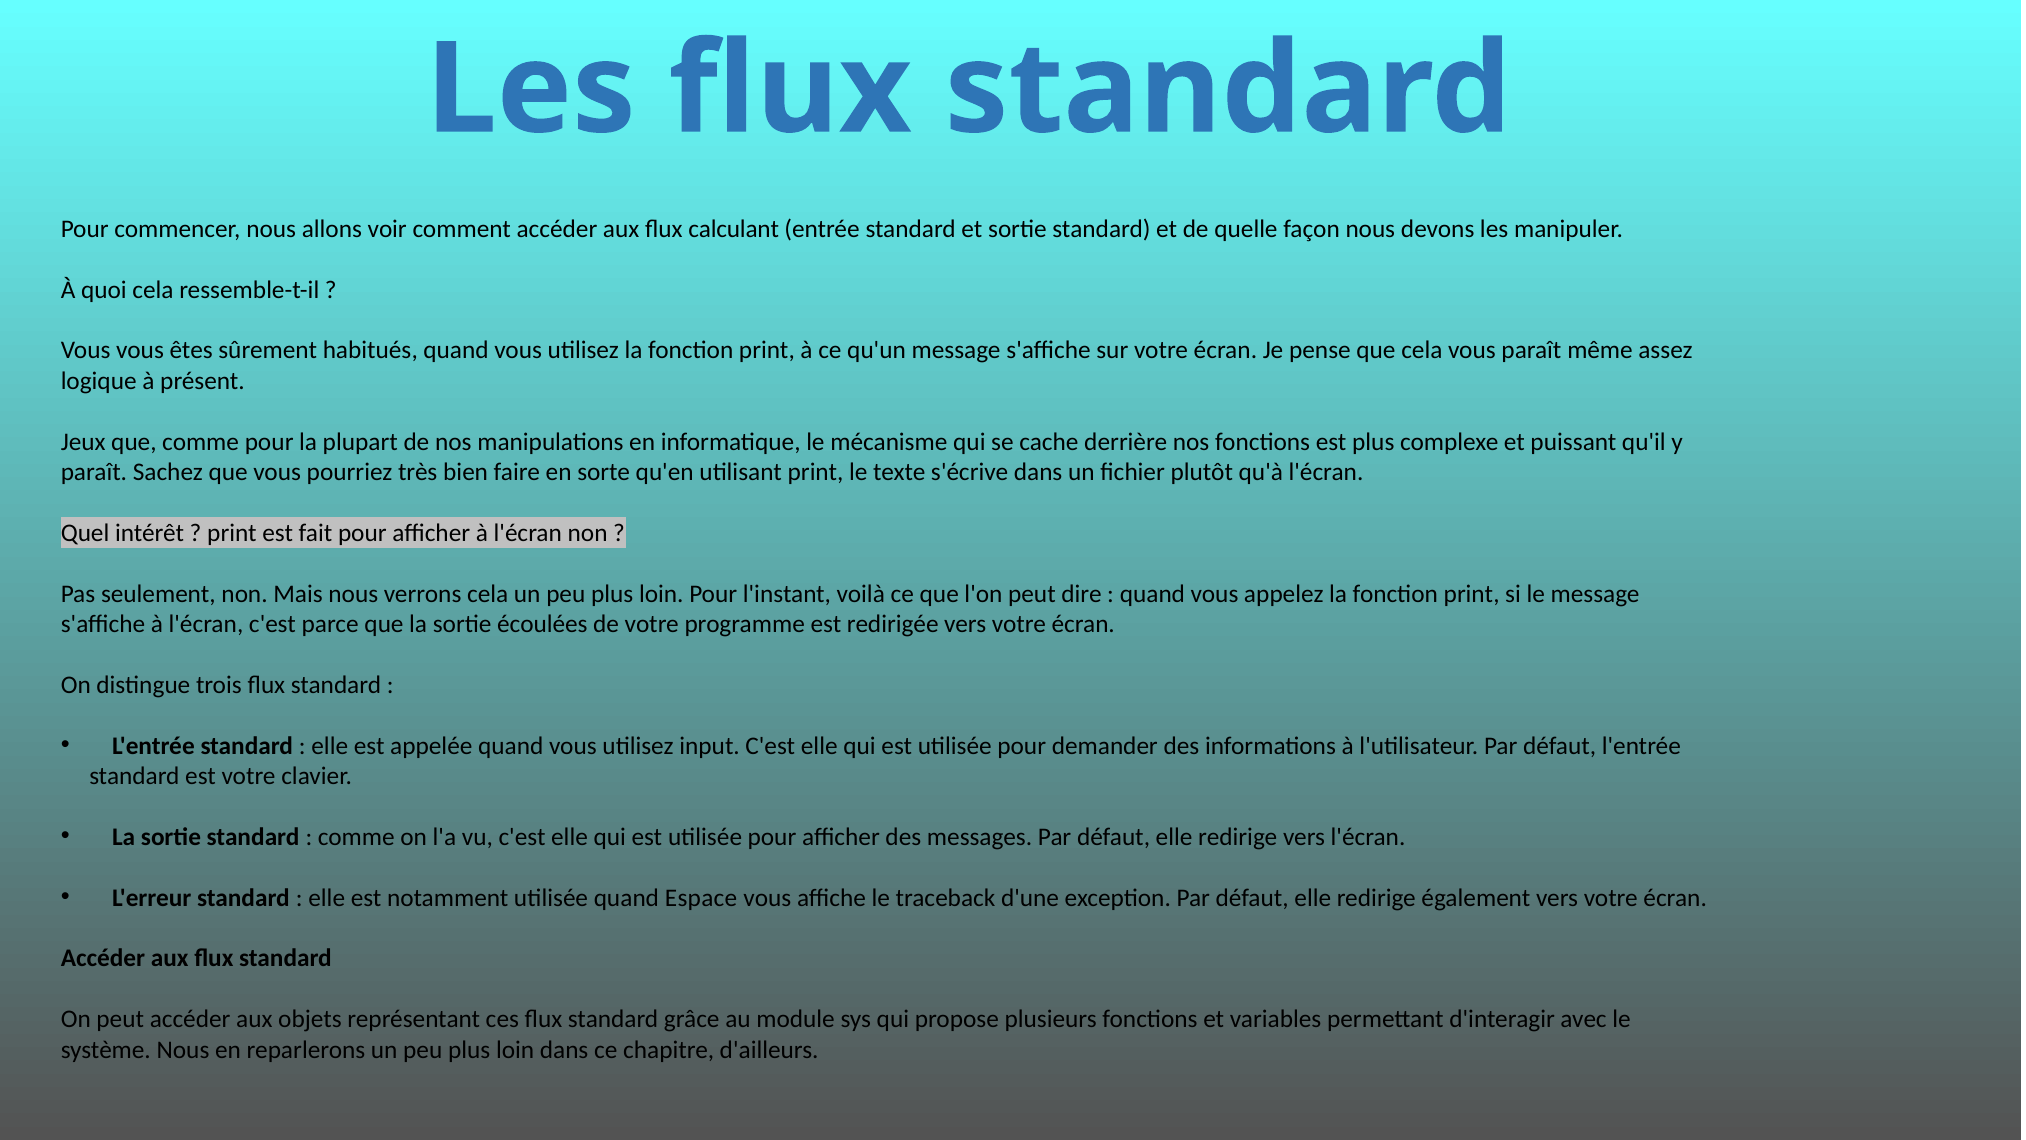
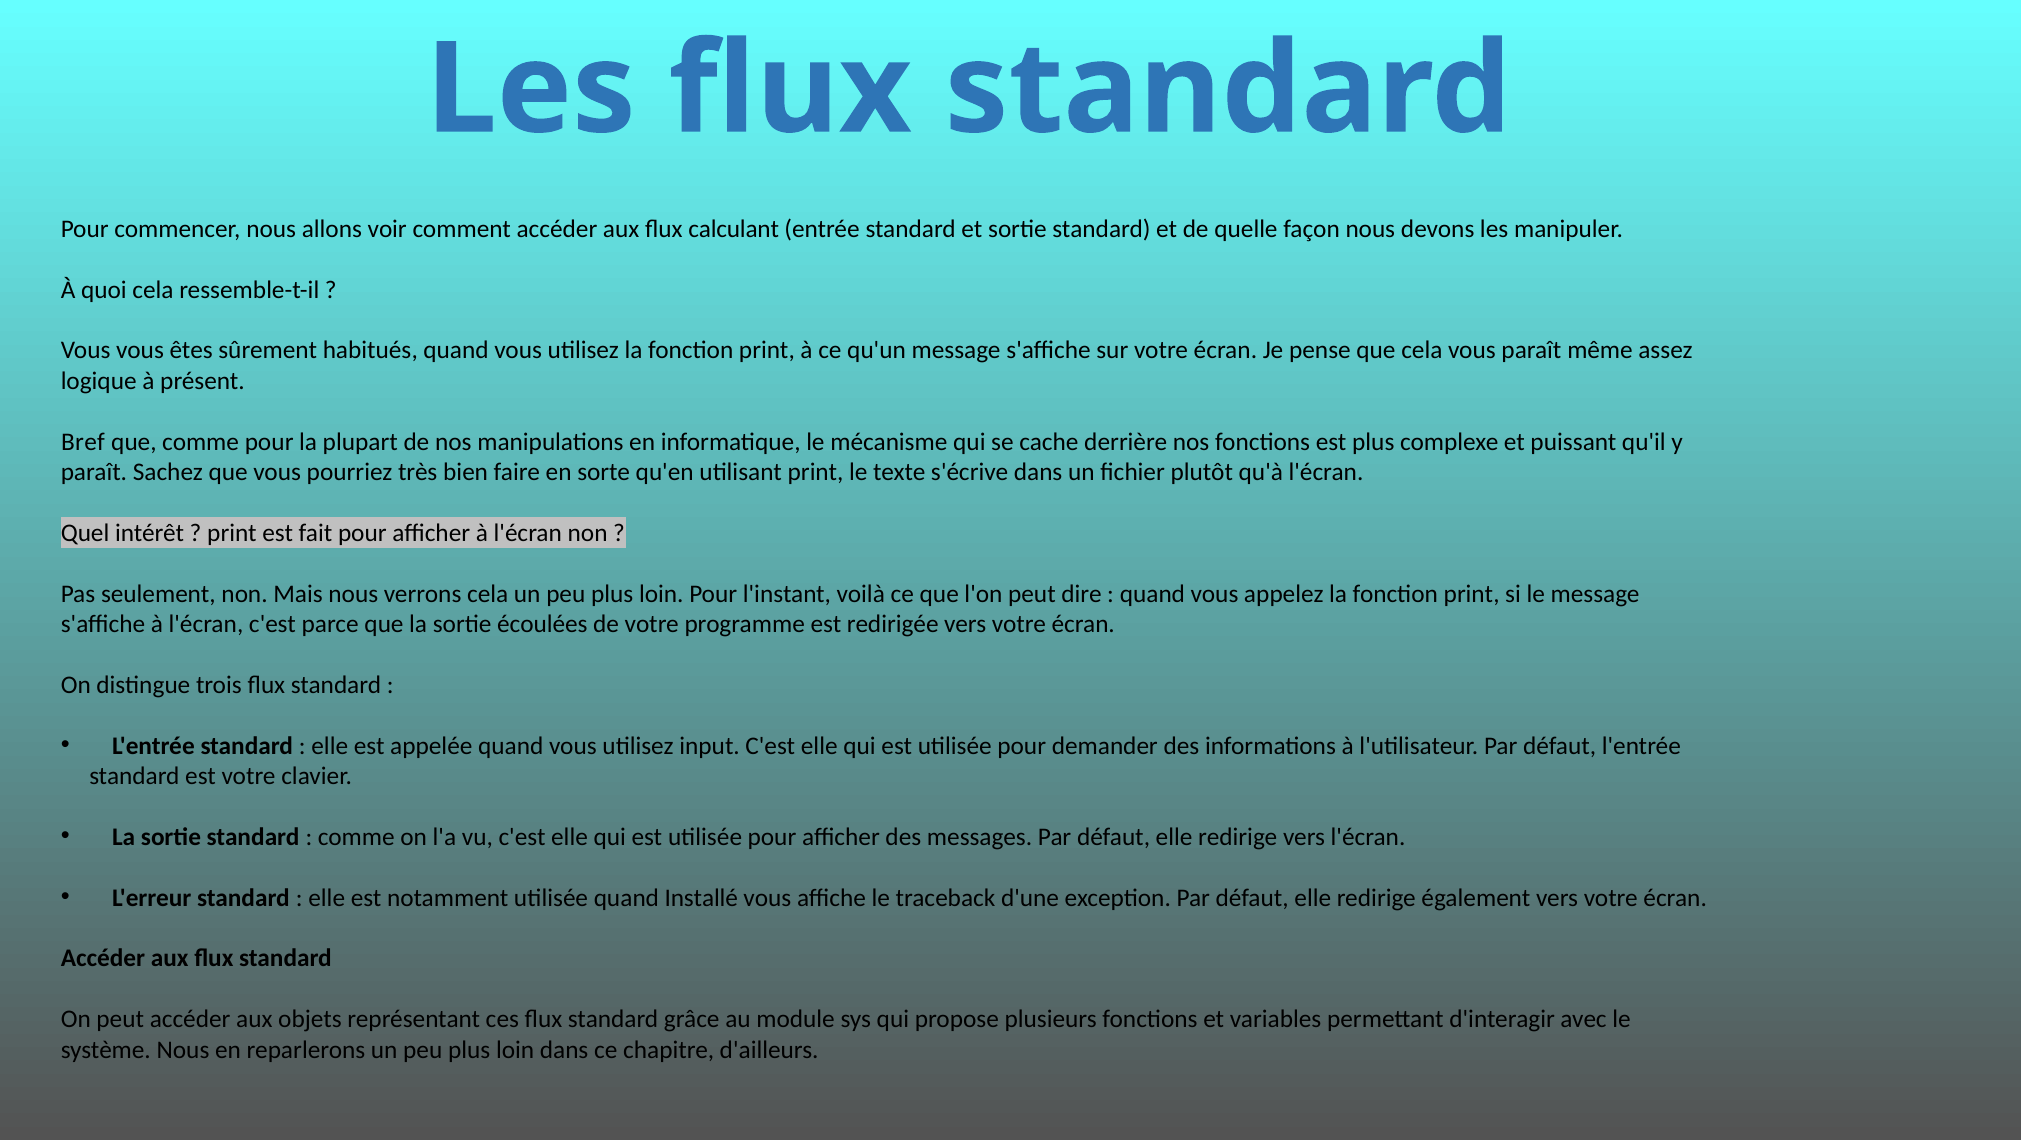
Jeux: Jeux -> Bref
Espace: Espace -> Installé
